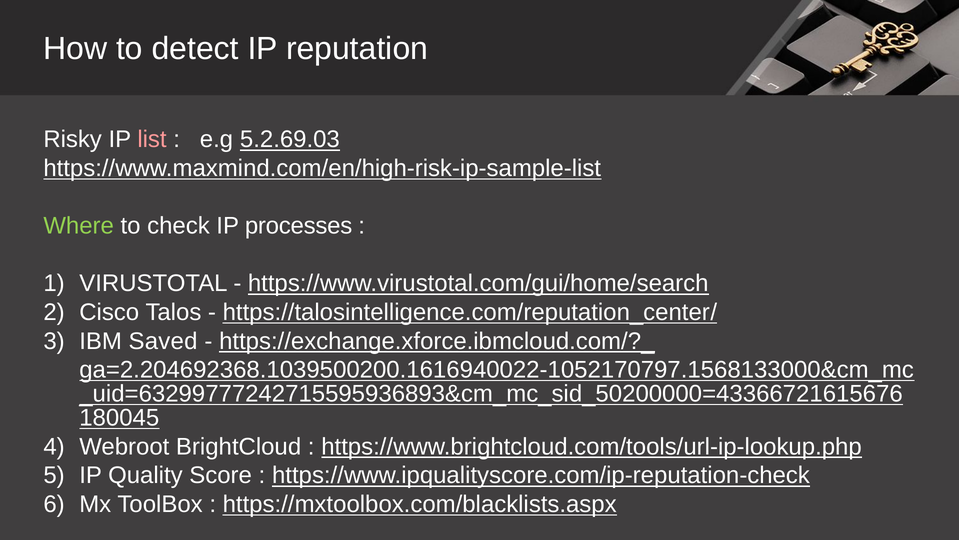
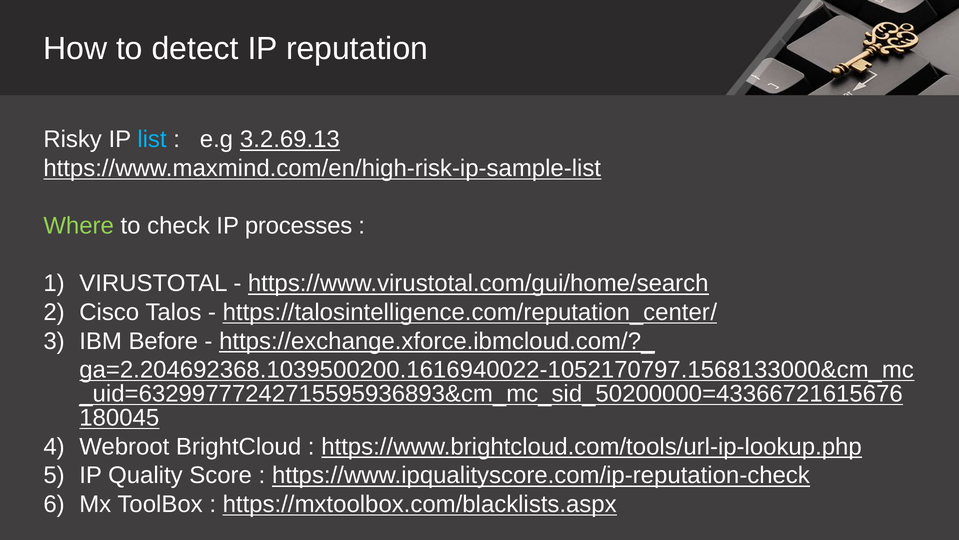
list colour: pink -> light blue
5.2.69.03: 5.2.69.03 -> 3.2.69.13
Saved: Saved -> Before
